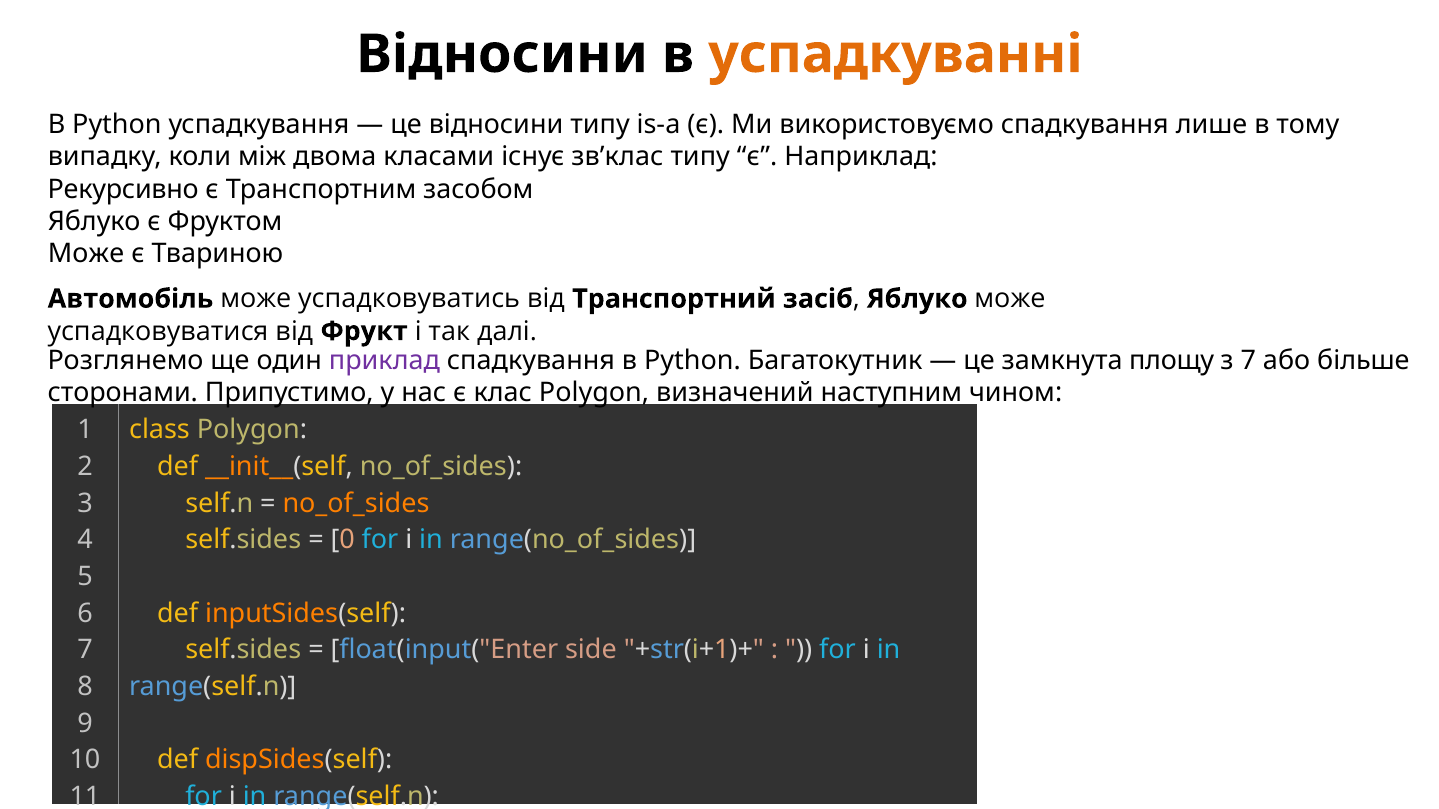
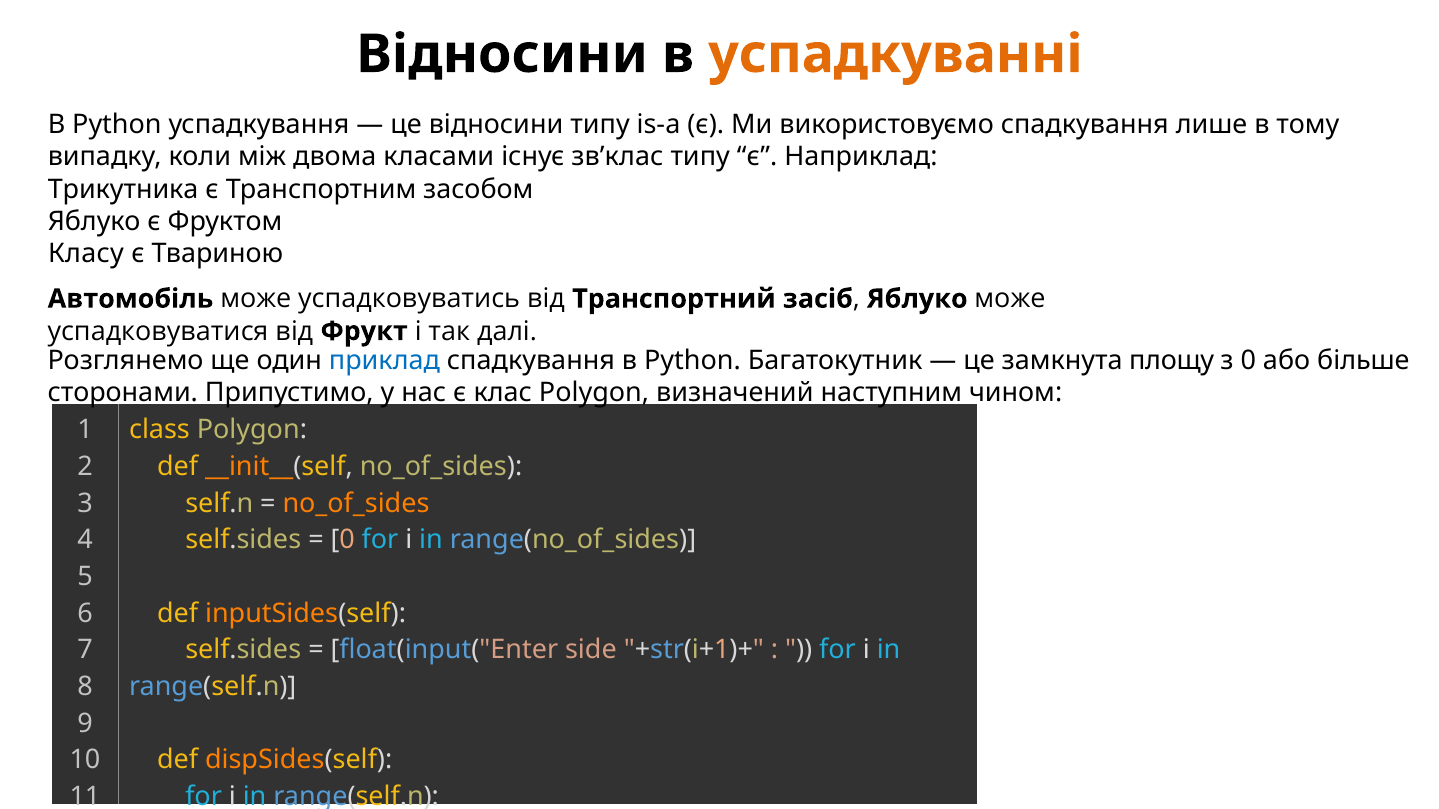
Рекурсивно: Рекурсивно -> Трикутника
Може at (86, 254): Може -> Класу
приклад colour: purple -> blue
з 7: 7 -> 0
